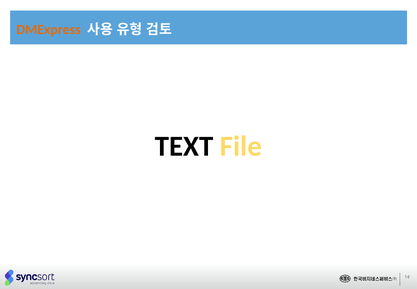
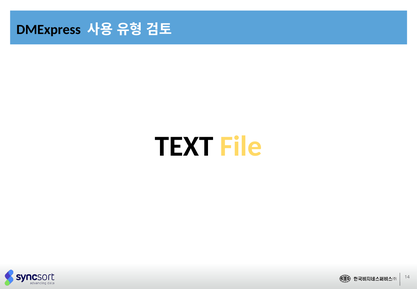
DMExpress colour: orange -> black
